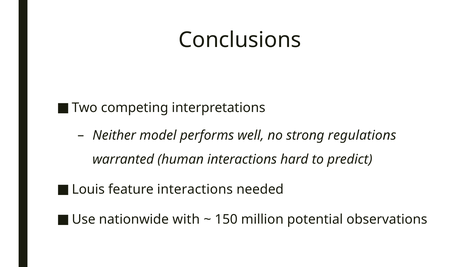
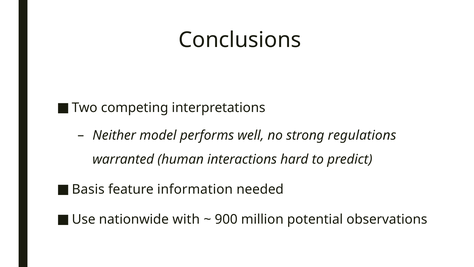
Louis: Louis -> Basis
feature interactions: interactions -> information
150: 150 -> 900
